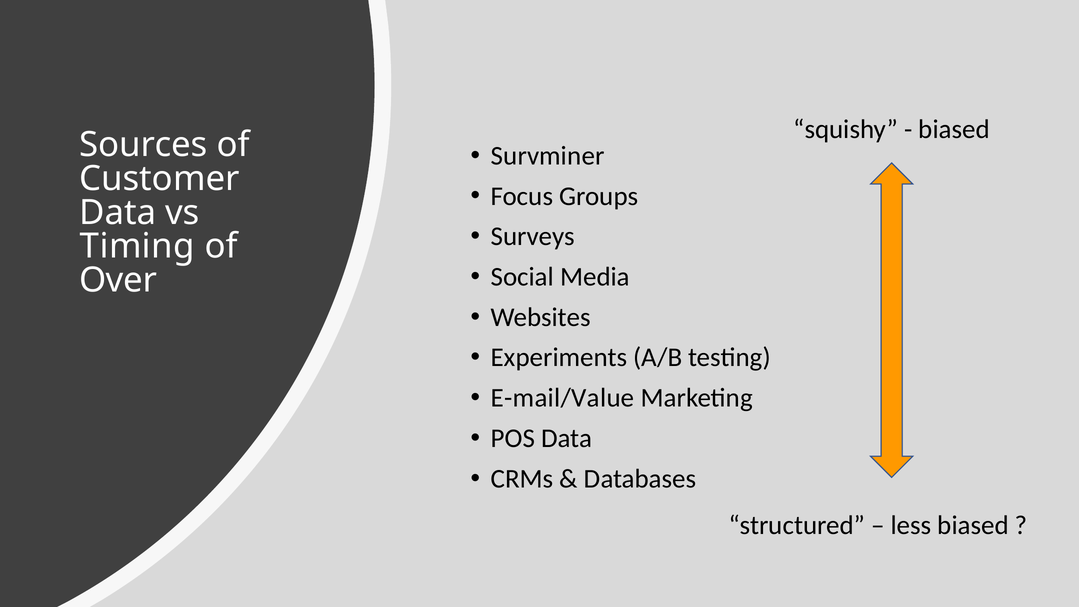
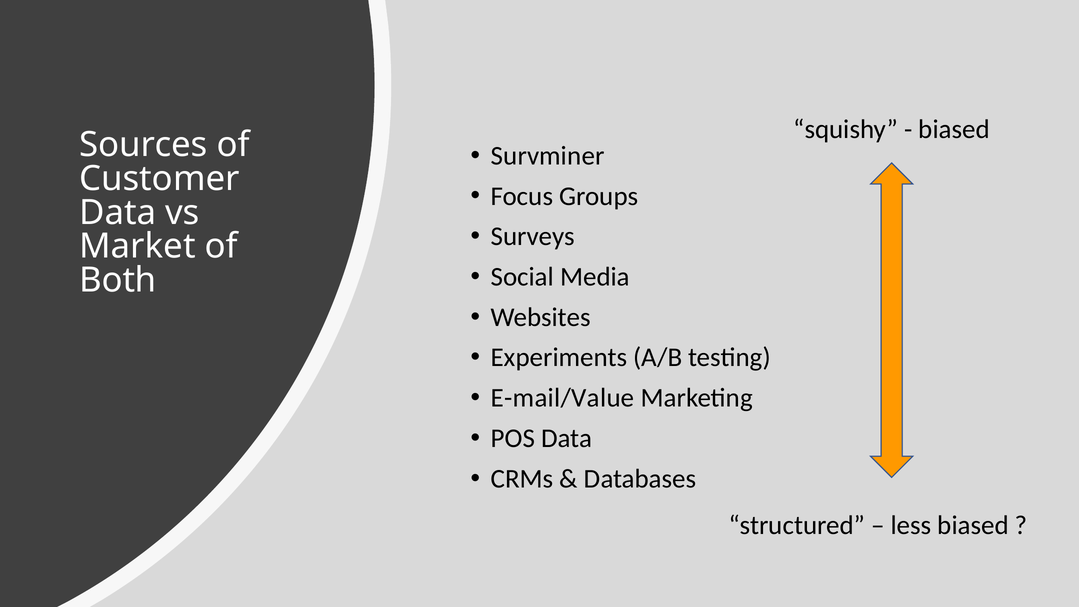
Timing: Timing -> Market
Over: Over -> Both
